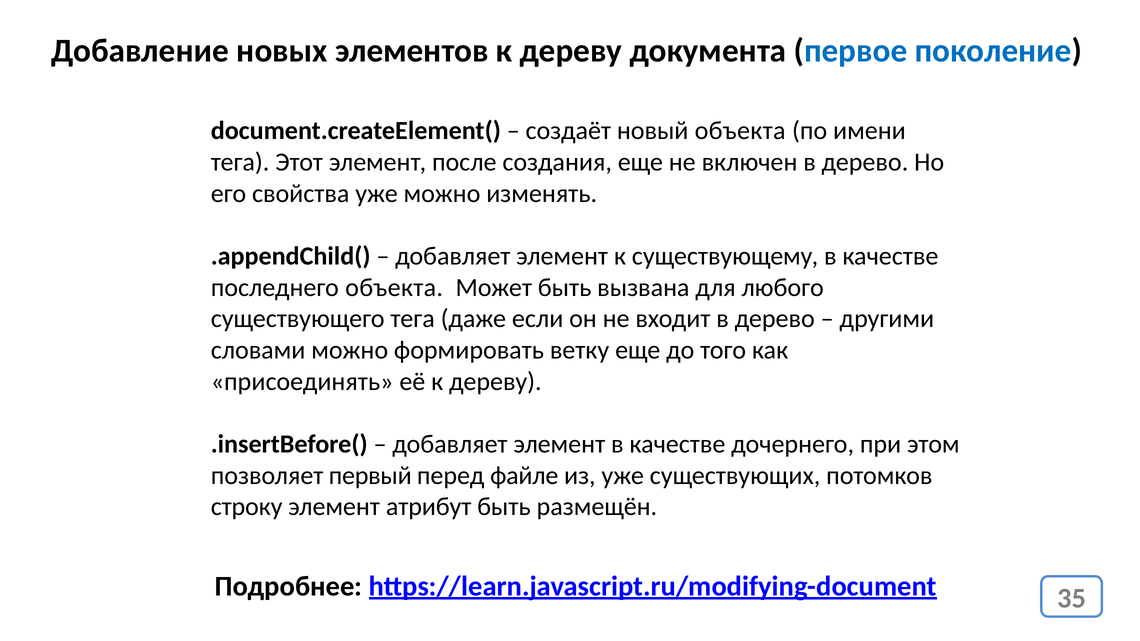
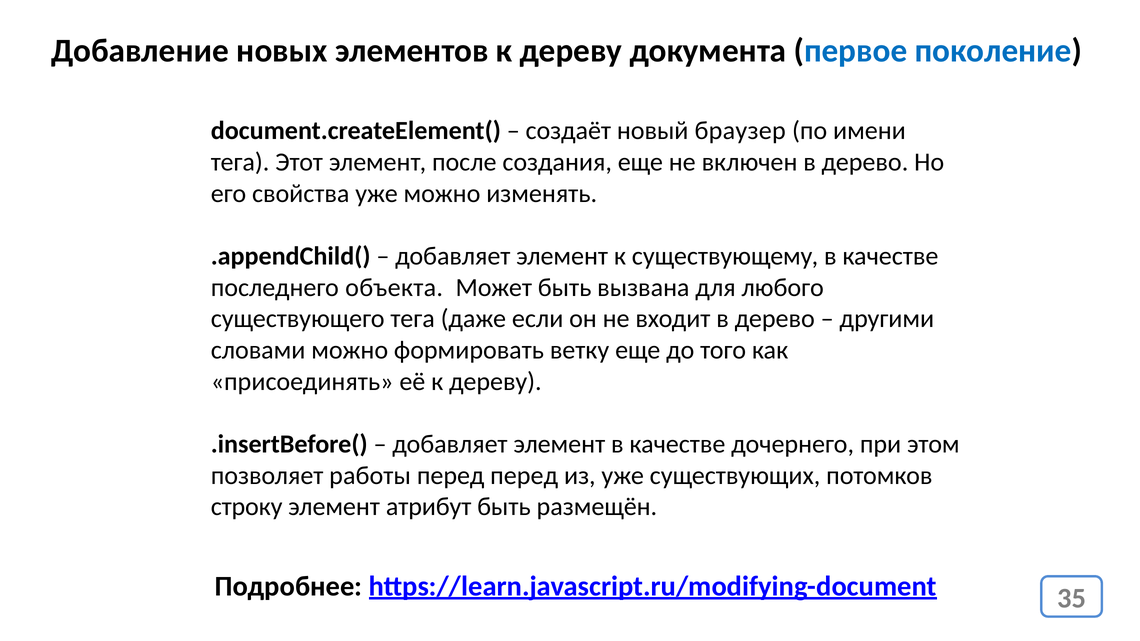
новый объекта: объекта -> браузер
первый: первый -> работы
перед файле: файле -> перед
